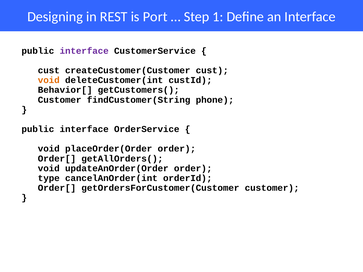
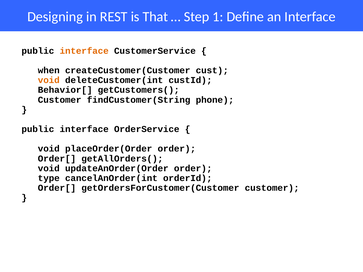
Port: Port -> That
interface at (84, 51) colour: purple -> orange
cust at (49, 70): cust -> when
